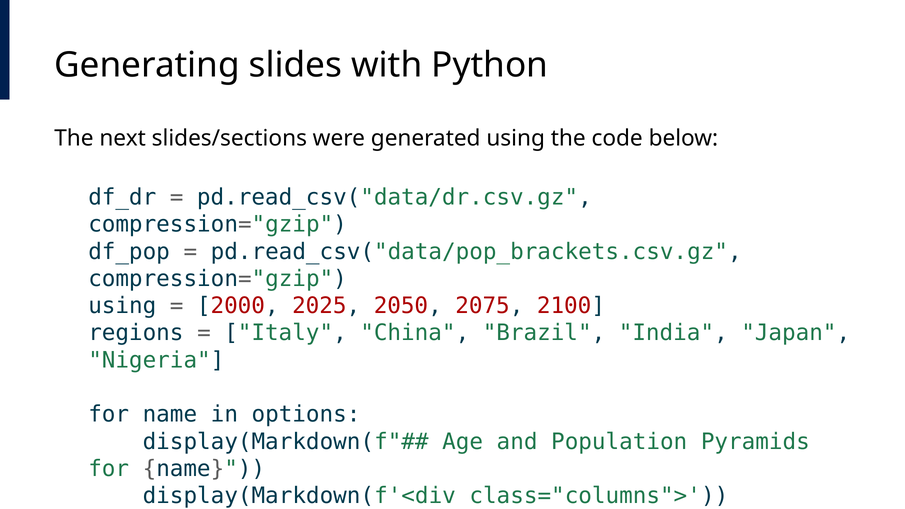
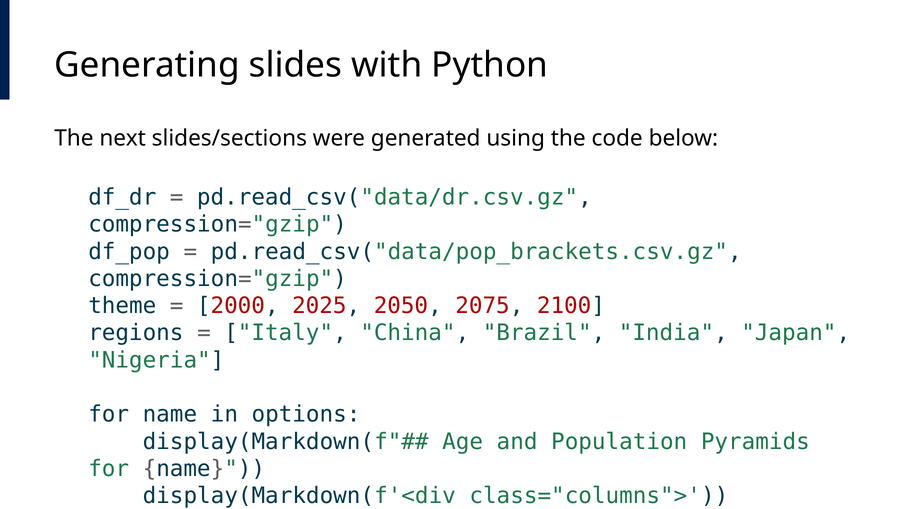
using at (122, 306): using -> theme
